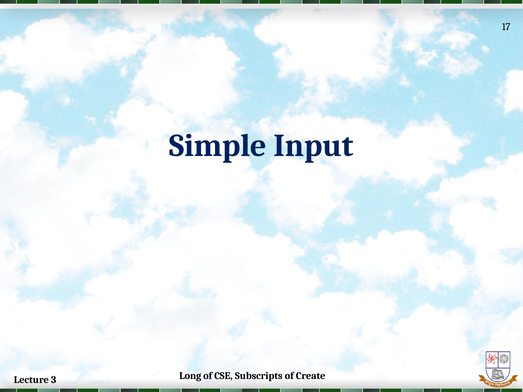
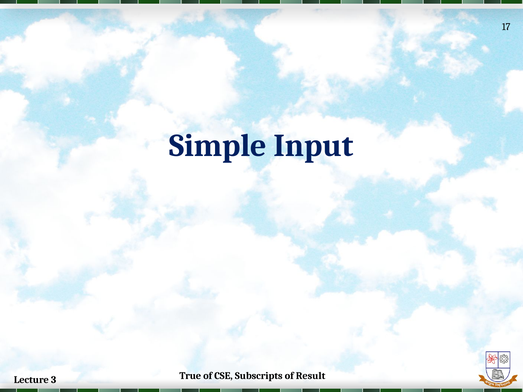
Long: Long -> True
Create: Create -> Result
